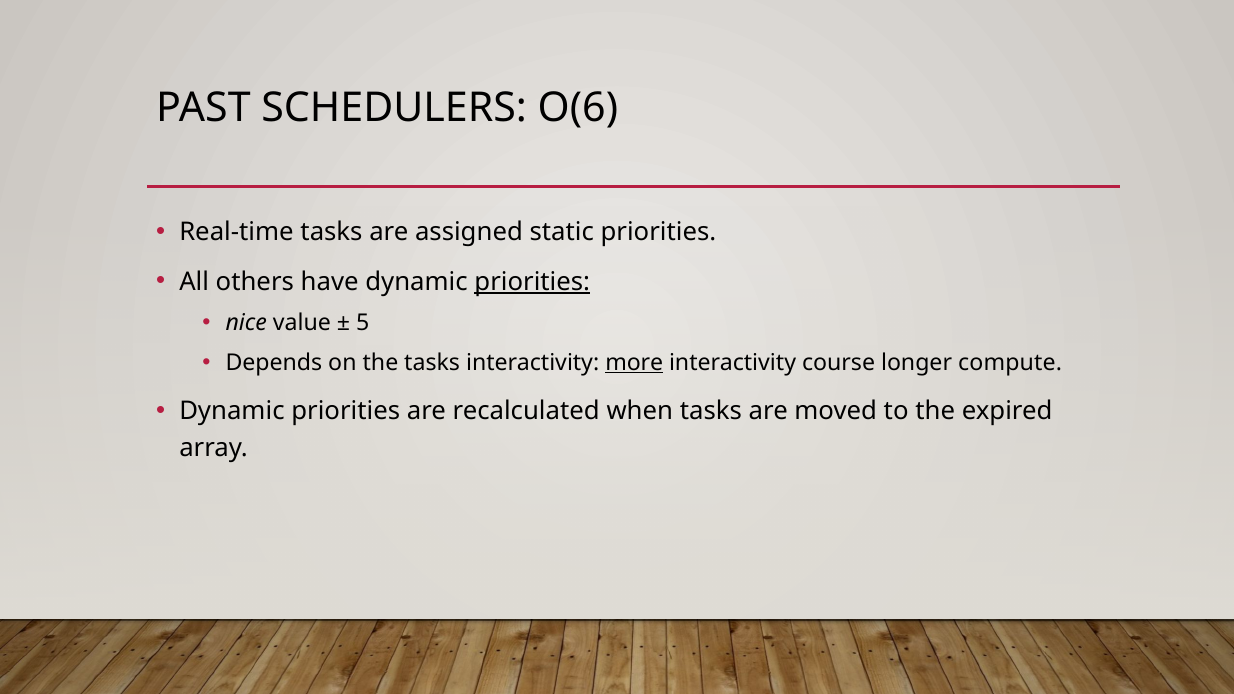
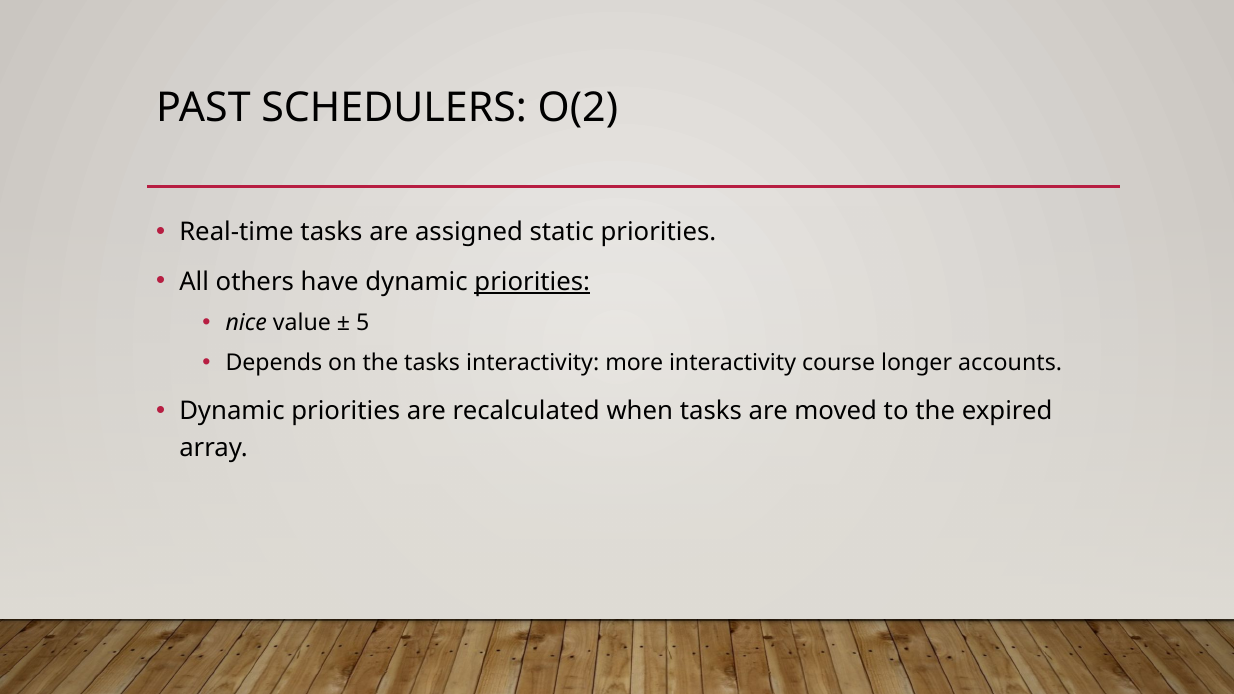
O(6: O(6 -> O(2
more underline: present -> none
compute: compute -> accounts
